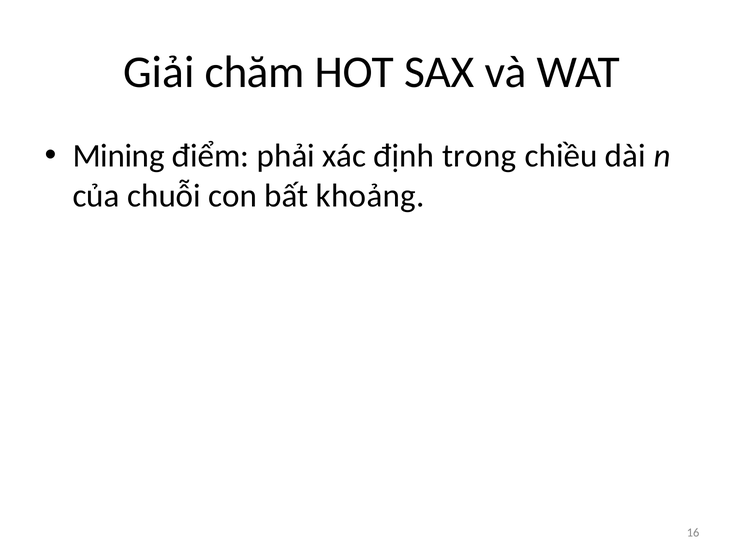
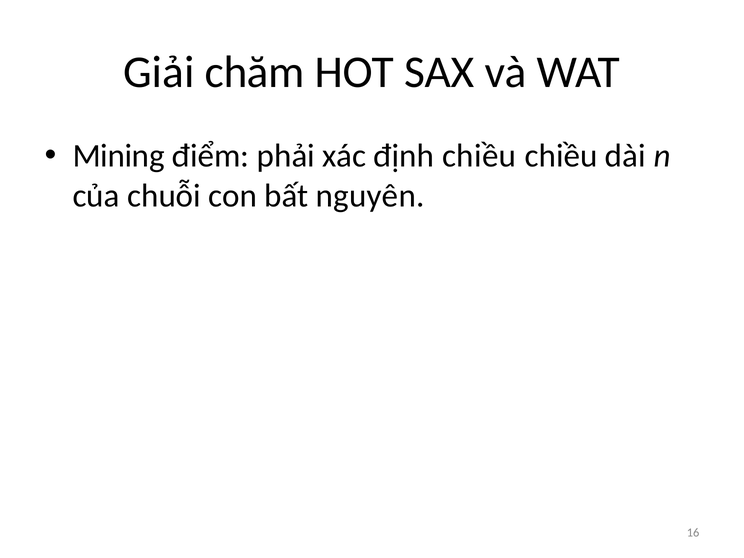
định trong: trong -> chiều
khoảng: khoảng -> nguyên
